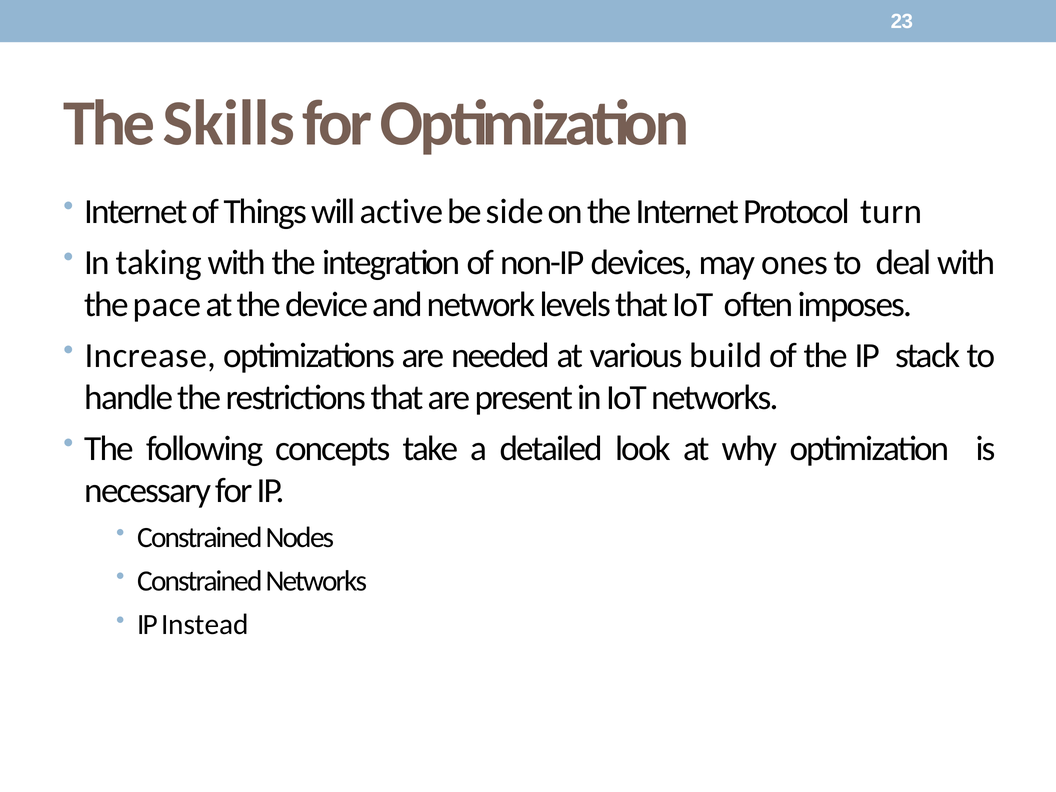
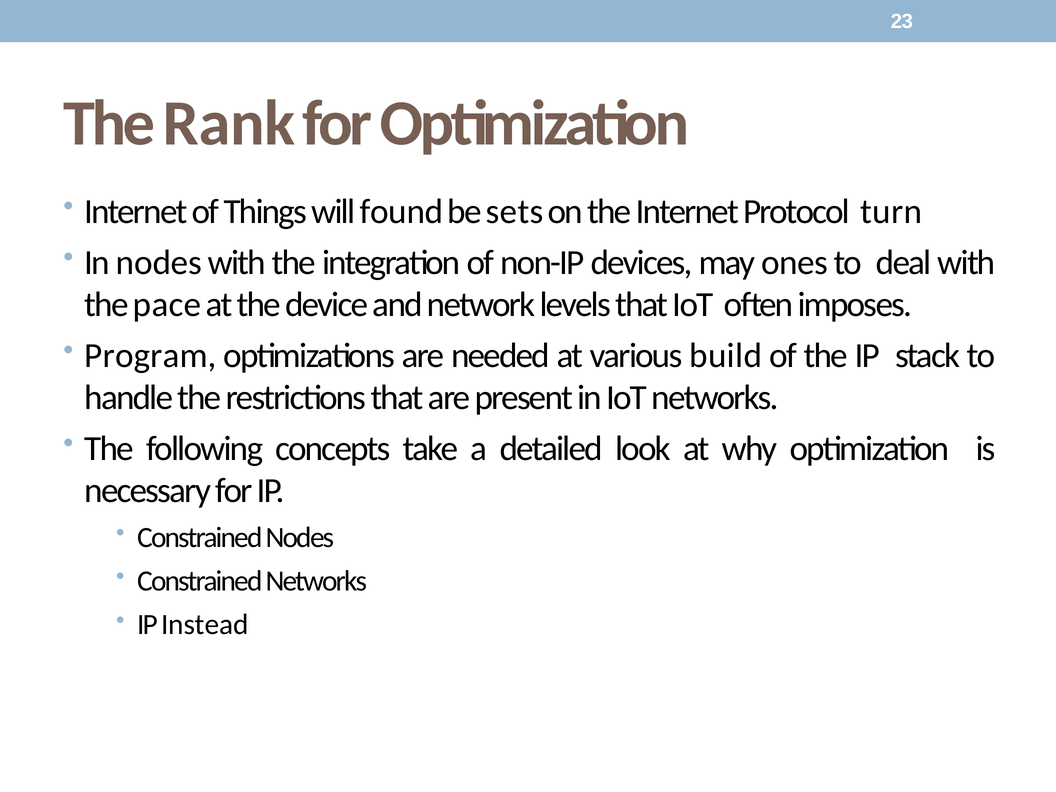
Skills: Skills -> Rank
active: active -> found
side: side -> sets
In taking: taking -> nodes
Increase: Increase -> Program
